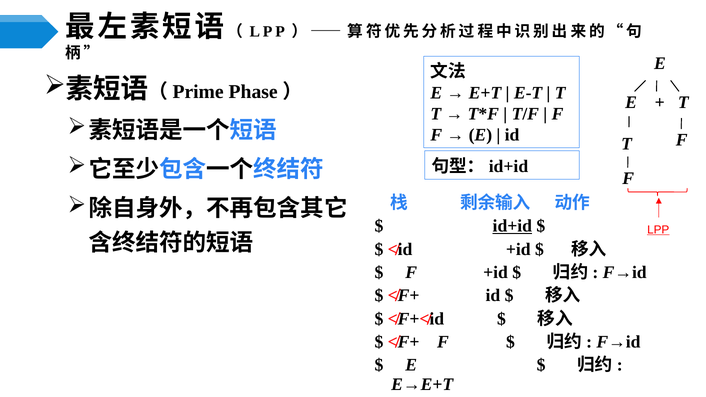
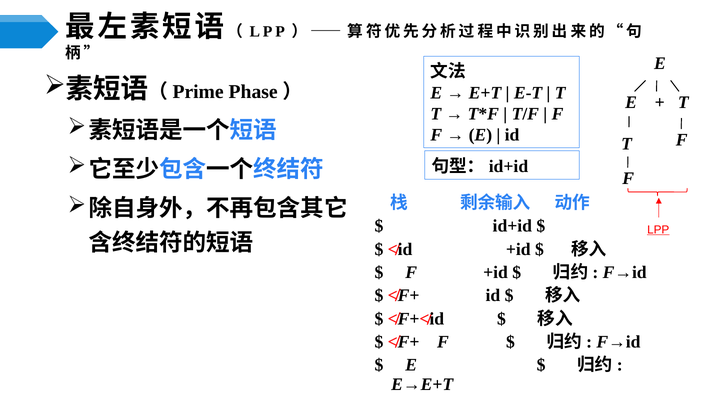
id+id underline: present -> none
